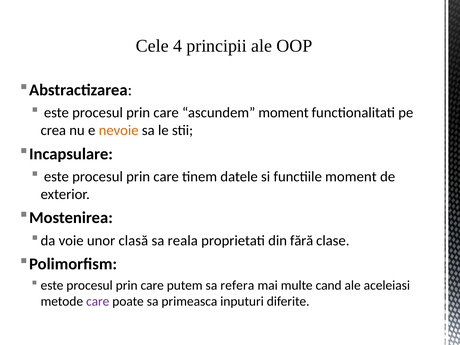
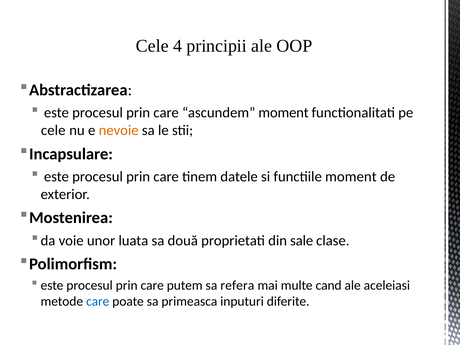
crea at (53, 130): crea -> cele
clasă: clasă -> luata
reala: reala -> două
fără: fără -> sale
care at (98, 301) colour: purple -> blue
